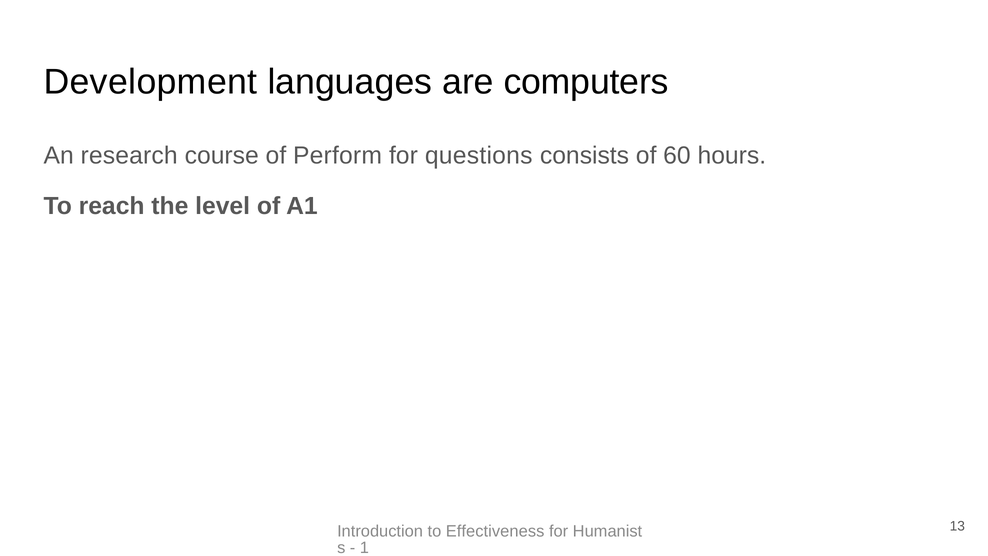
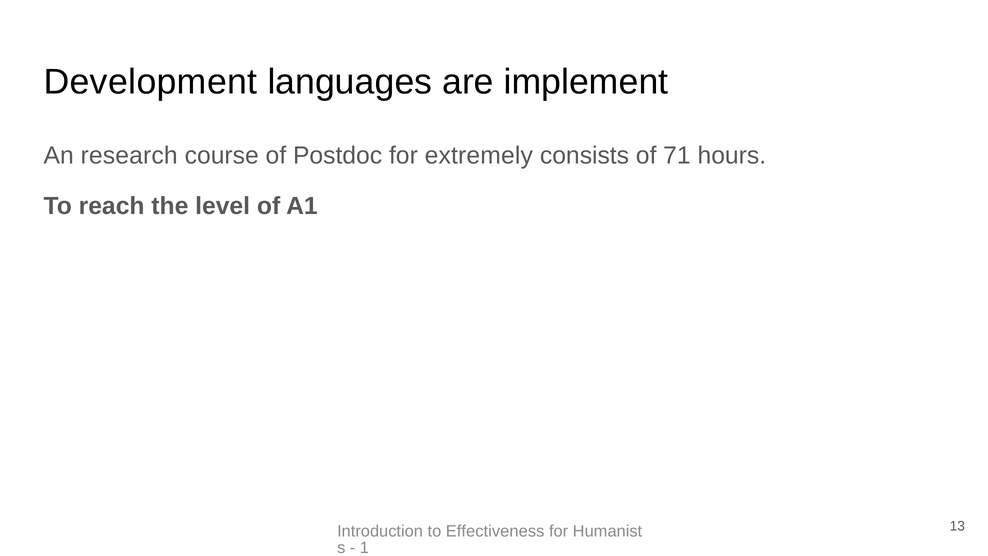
computers: computers -> implement
Perform: Perform -> Postdoc
questions: questions -> extremely
60: 60 -> 71
